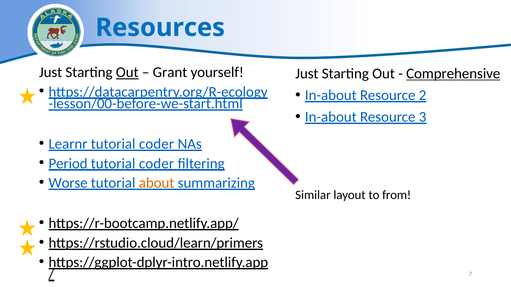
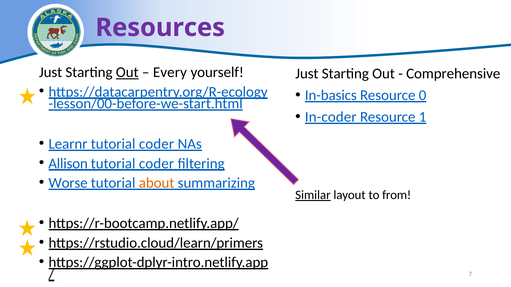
Resources colour: blue -> purple
Grant: Grant -> Every
Comprehensive underline: present -> none
In-about at (331, 95): In-about -> In-basics
2: 2 -> 0
In-about at (331, 117): In-about -> In-coder
3: 3 -> 1
Period: Period -> Allison
Similar underline: none -> present
